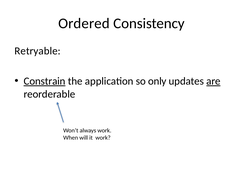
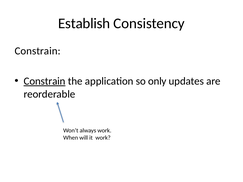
Ordered: Ordered -> Establish
Retryable at (38, 51): Retryable -> Constrain
are underline: present -> none
